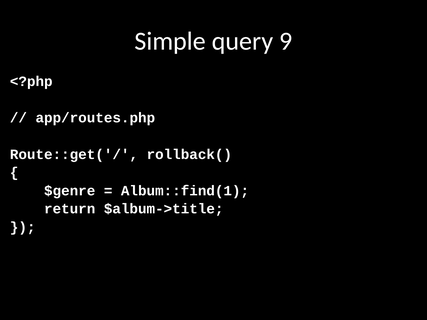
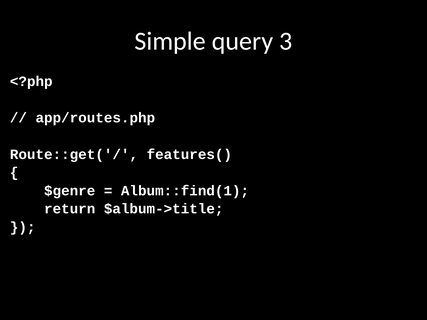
9: 9 -> 3
rollback(: rollback( -> features(
